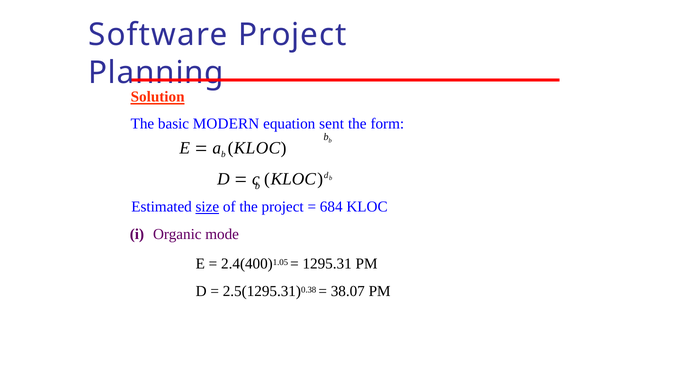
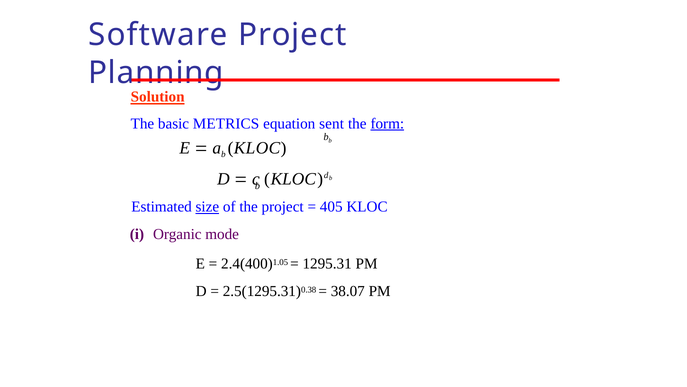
MODERN: MODERN -> METRICS
form underline: none -> present
684: 684 -> 405
